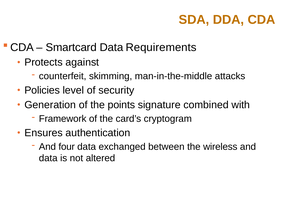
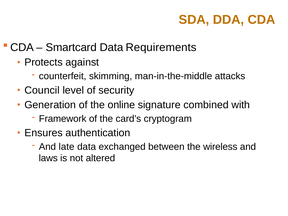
Policies: Policies -> Council
points: points -> online
four: four -> late
data at (48, 158): data -> laws
